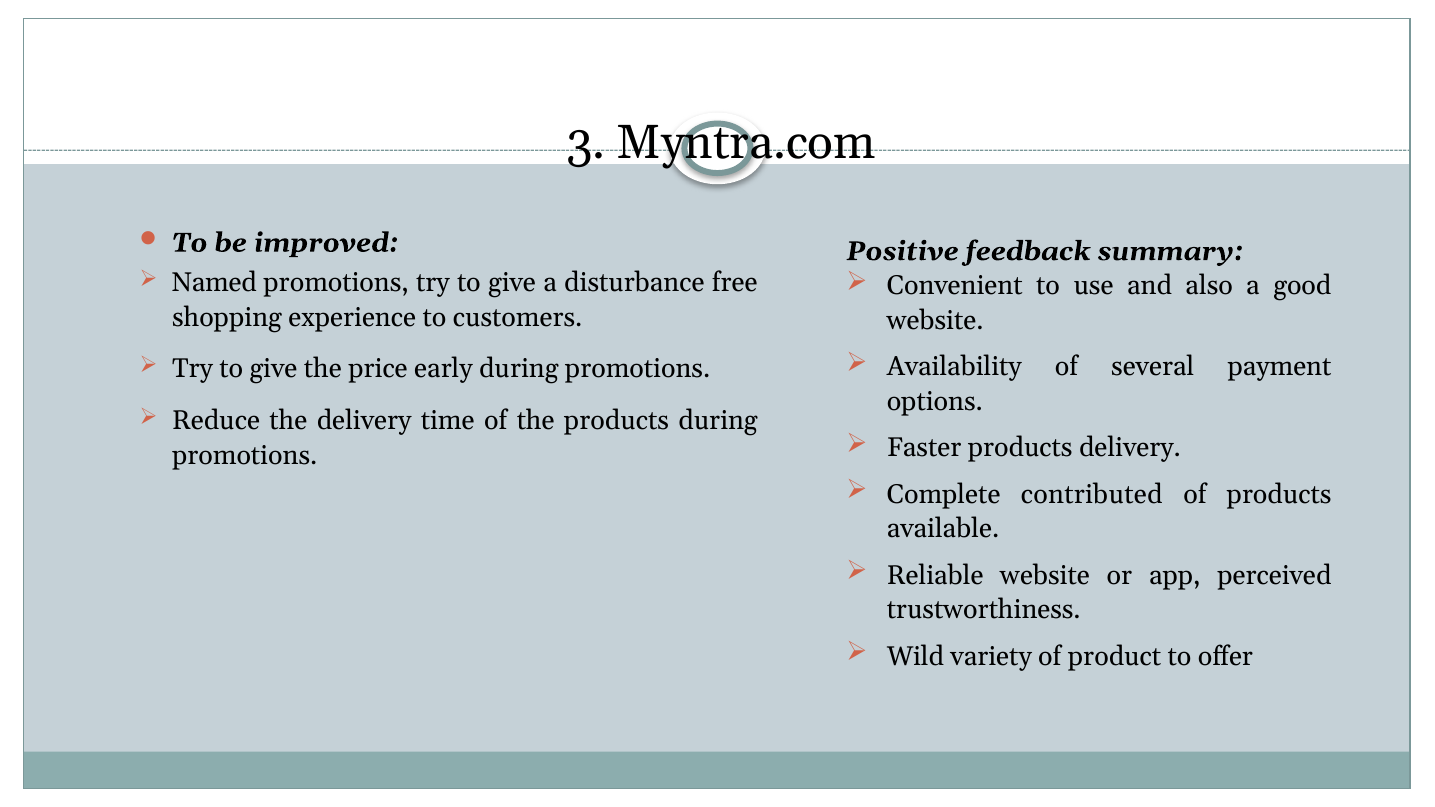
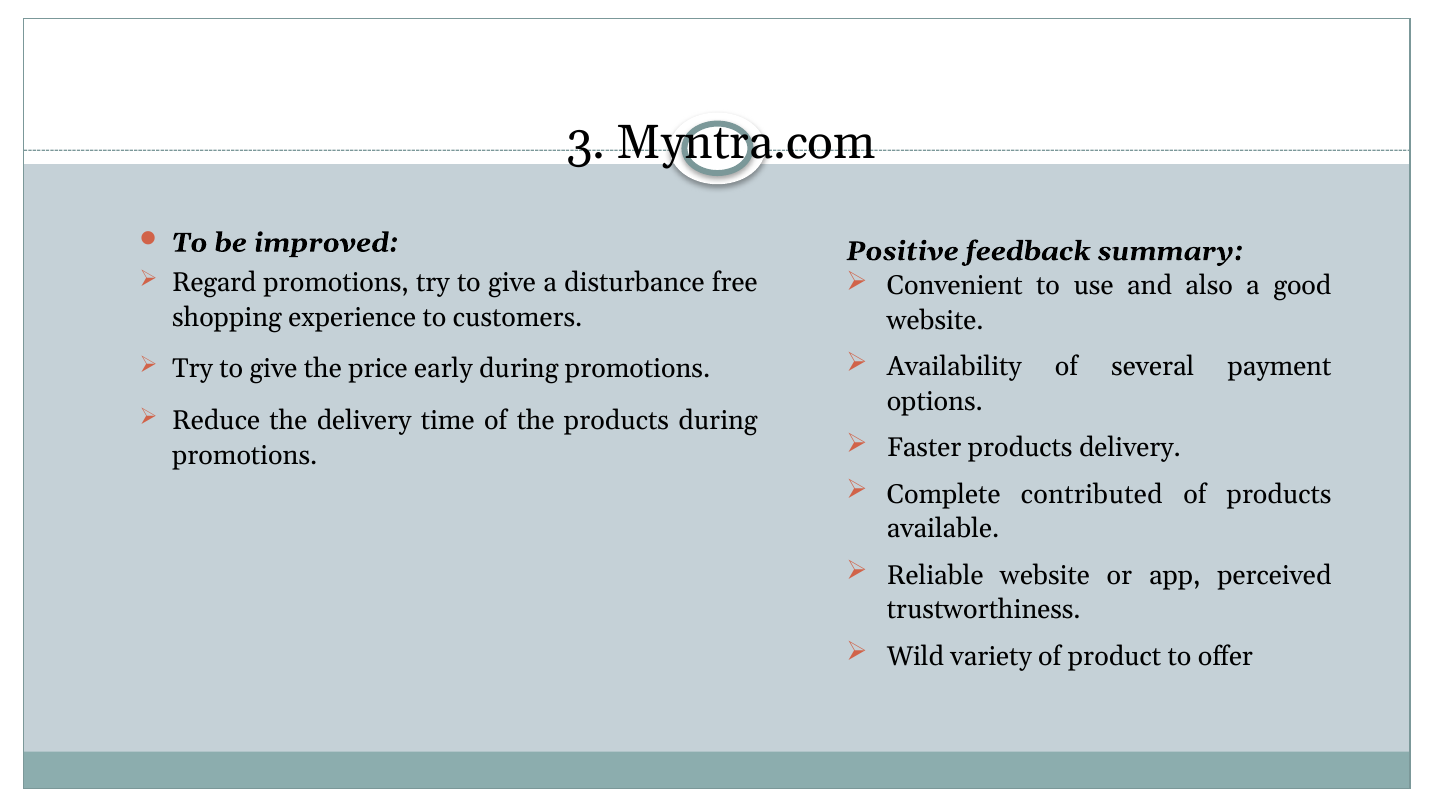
Named: Named -> Regard
